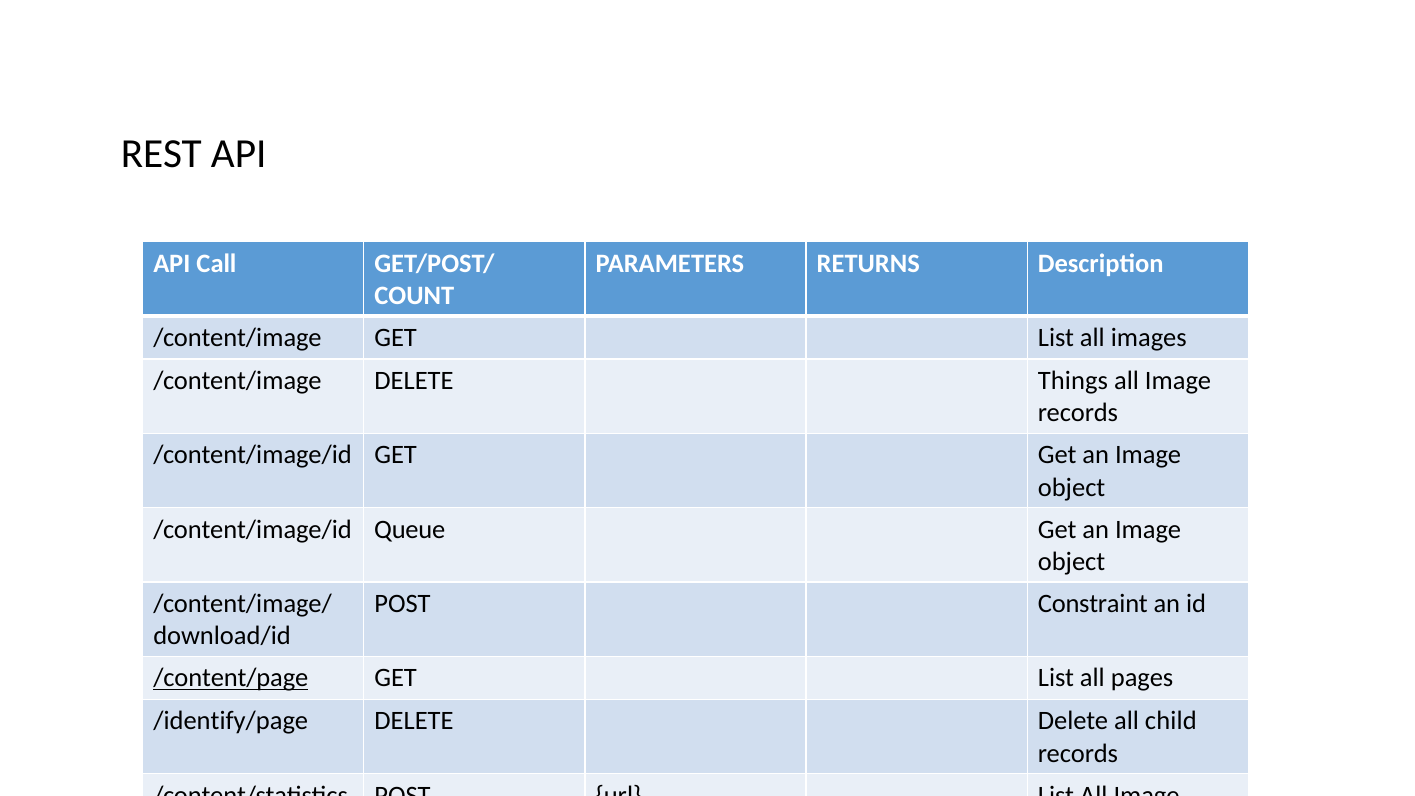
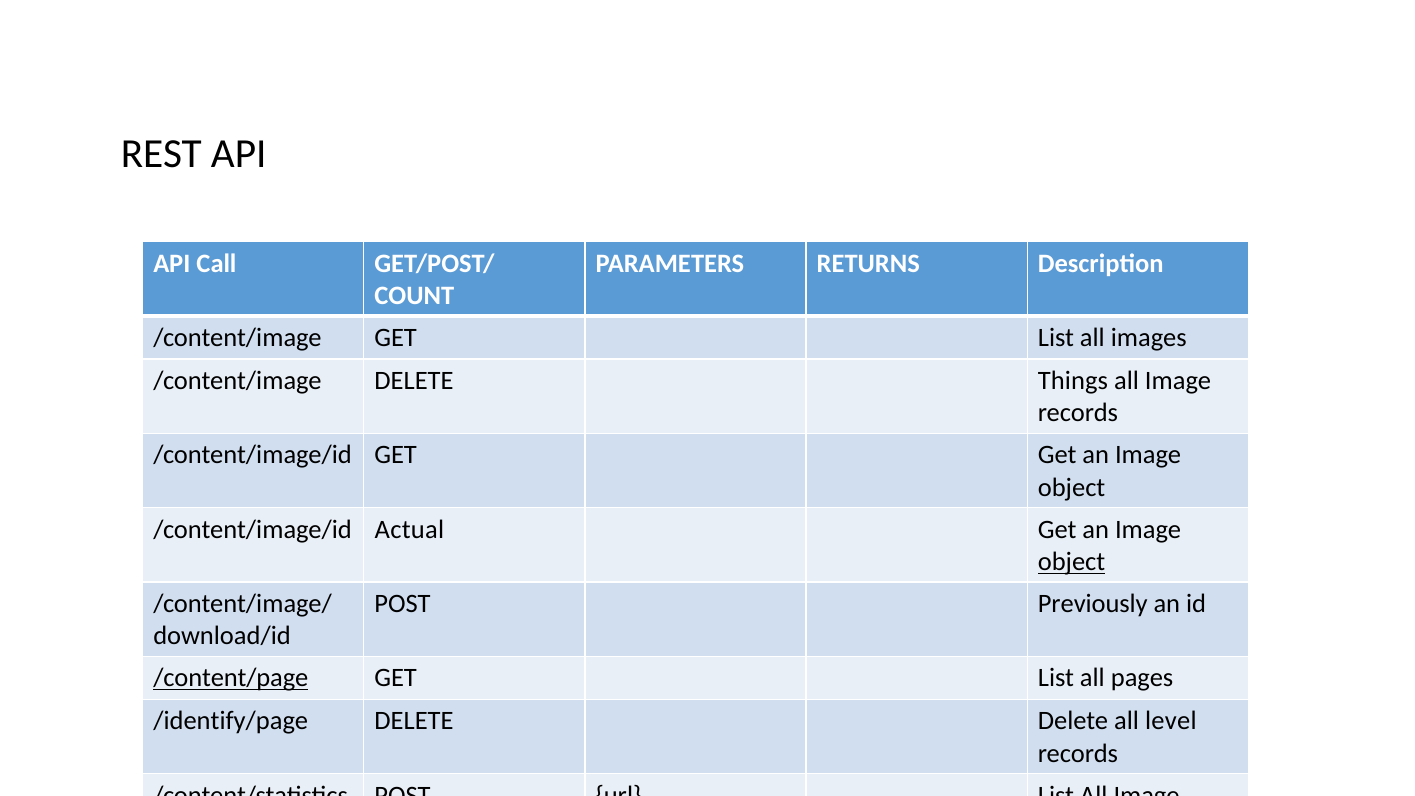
Queue: Queue -> Actual
object at (1072, 562) underline: none -> present
Constraint: Constraint -> Previously
child: child -> level
